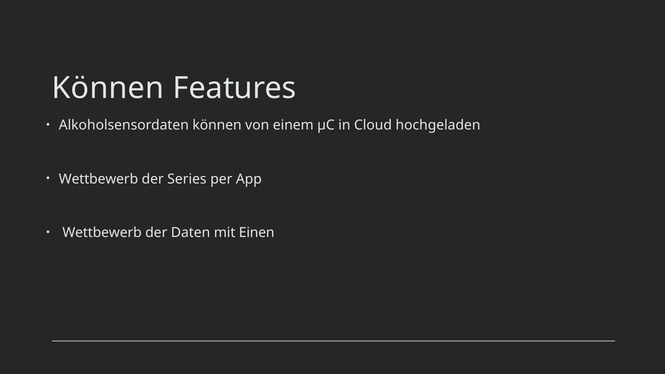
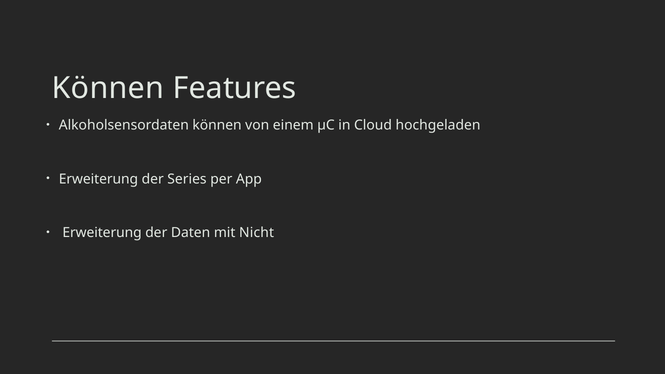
Wettbewerb at (98, 179): Wettbewerb -> Erweiterung
Wettbewerb at (102, 233): Wettbewerb -> Erweiterung
Einen: Einen -> Nicht
